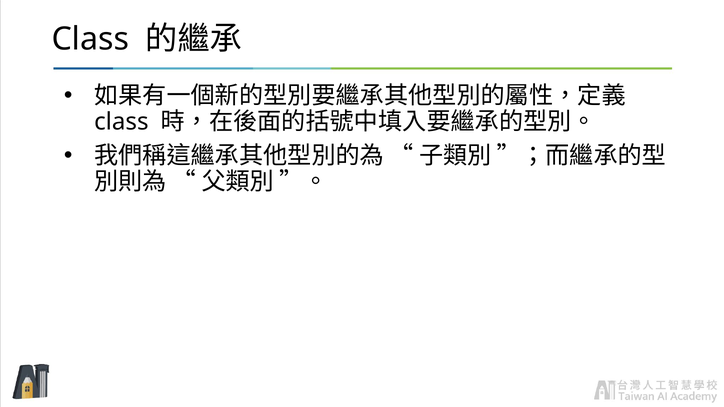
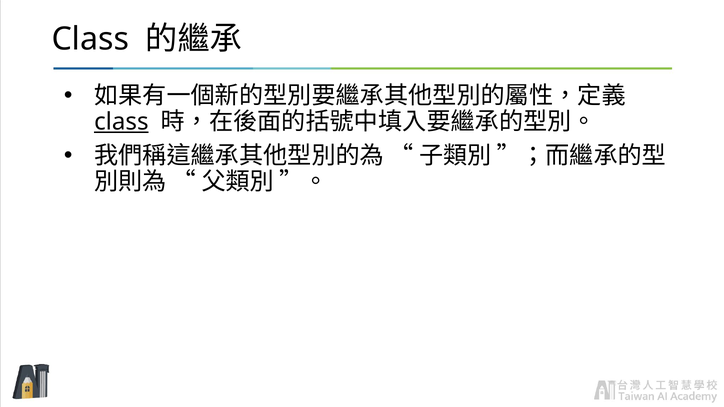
class at (121, 122) underline: none -> present
